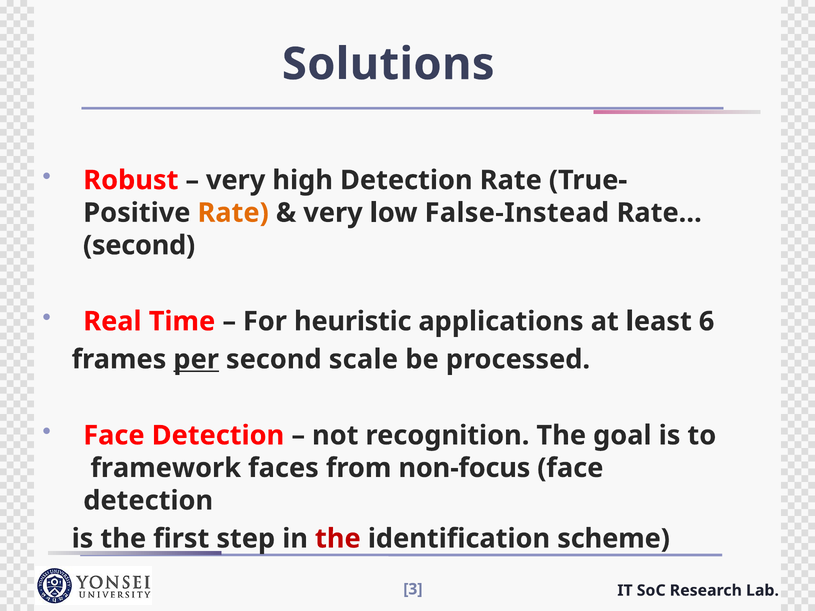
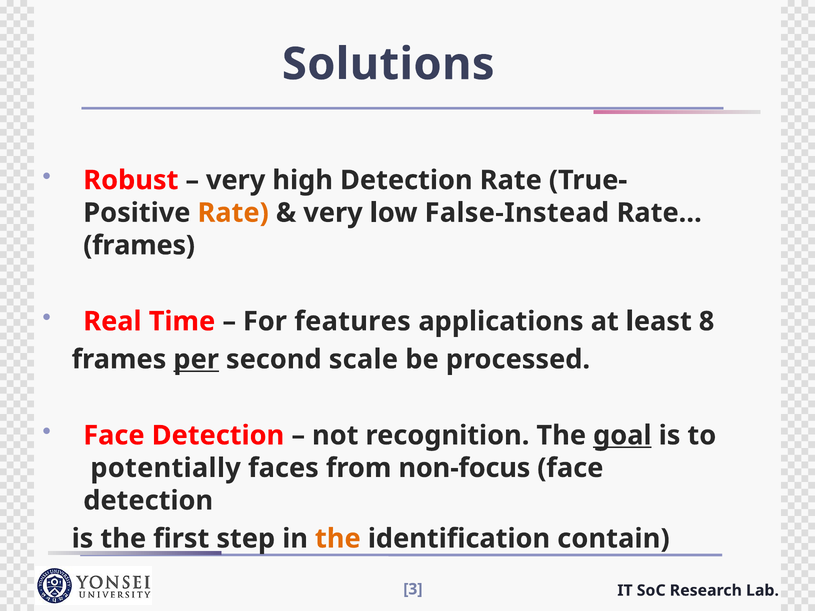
second at (139, 245): second -> frames
heuristic: heuristic -> features
6: 6 -> 8
goal underline: none -> present
framework: framework -> potentially
the at (338, 539) colour: red -> orange
scheme: scheme -> contain
